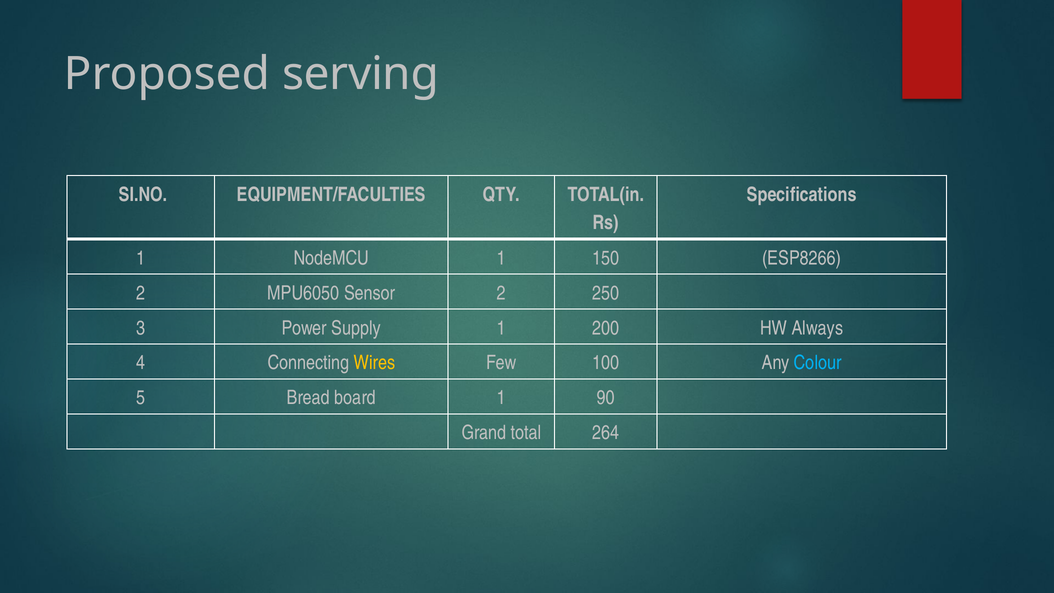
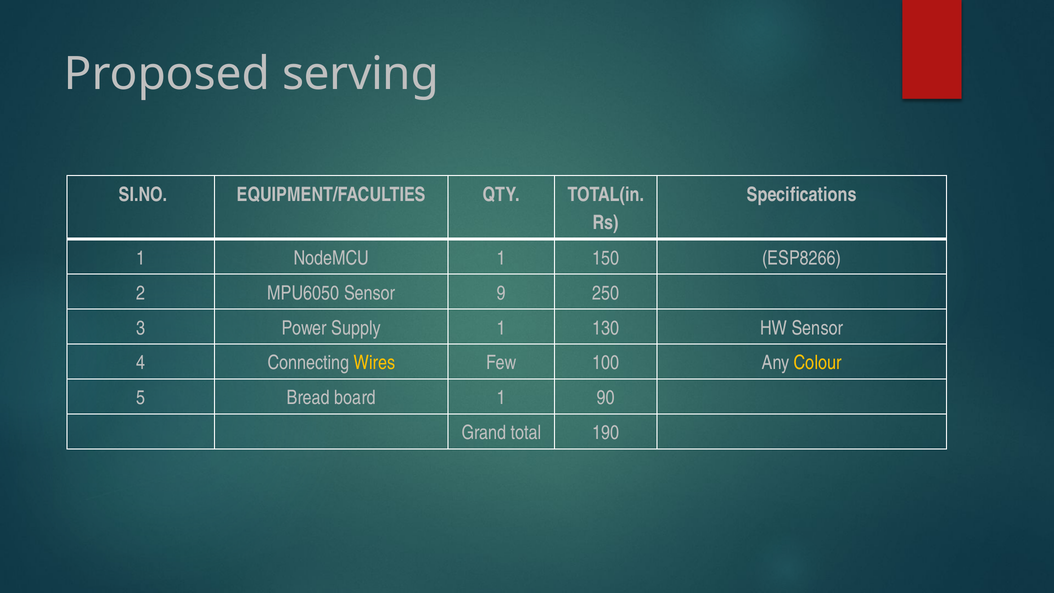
Sensor 2: 2 -> 9
200: 200 -> 130
HW Always: Always -> Sensor
Colour colour: light blue -> yellow
264: 264 -> 190
